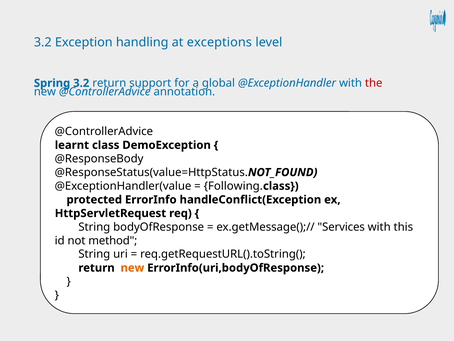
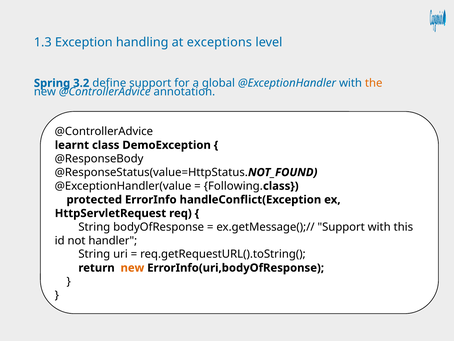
3.2 at (43, 42): 3.2 -> 1.3
return at (109, 83): return -> define
the colour: red -> orange
ex.getMessage();// Services: Services -> Support
method: method -> handler
